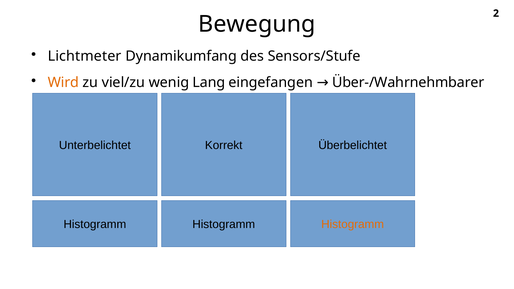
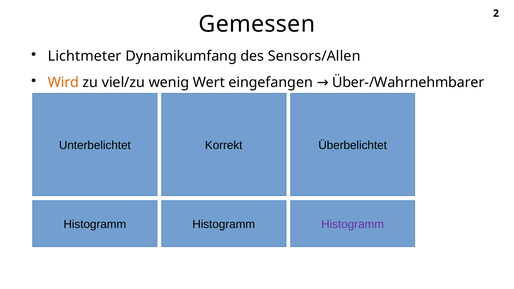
Bewegung: Bewegung -> Gemessen
Sensors/Stufe: Sensors/Stufe -> Sensors/Allen
Lang: Lang -> Wert
Histogramm at (353, 225) colour: orange -> purple
